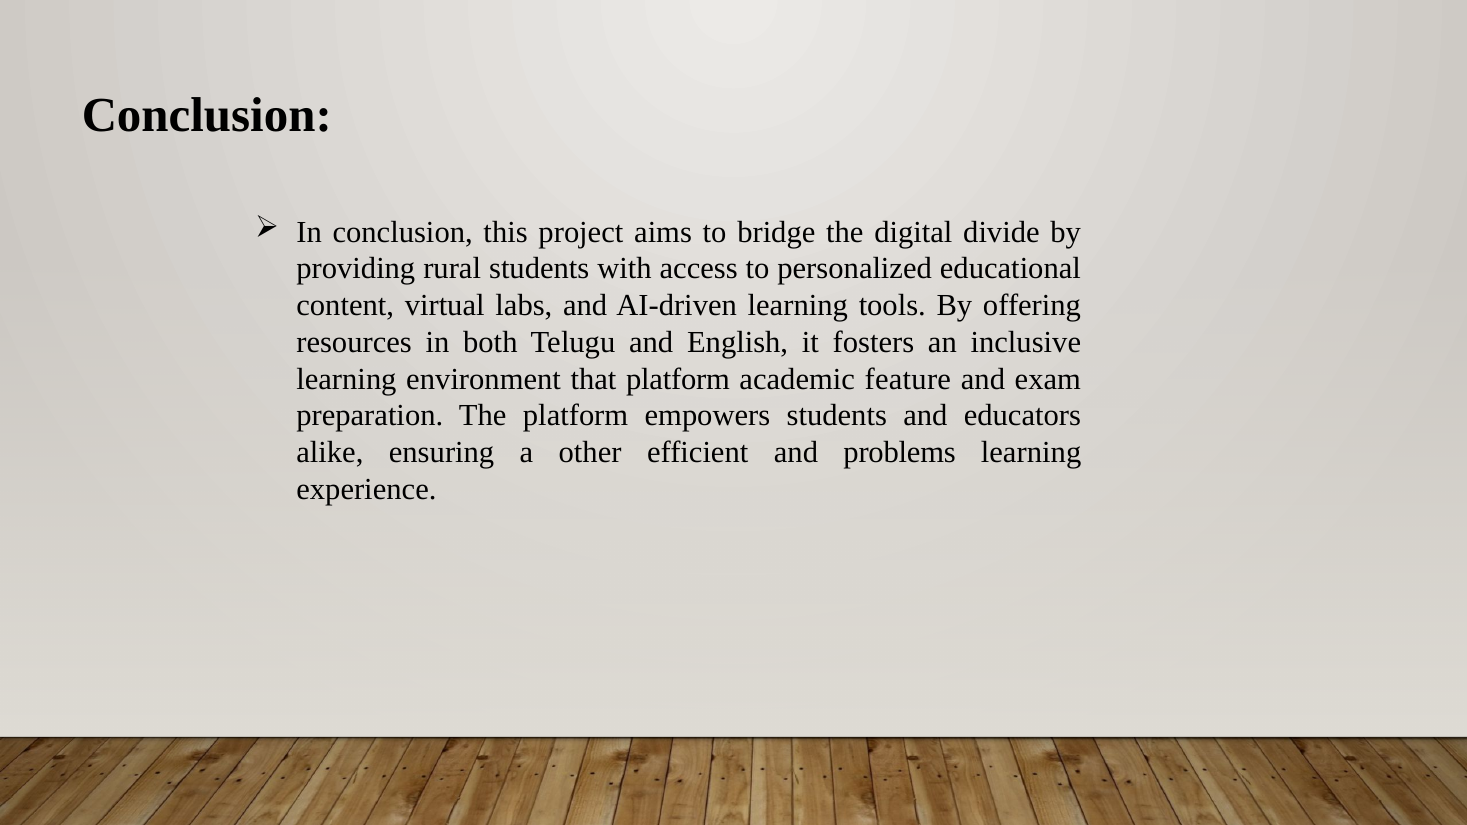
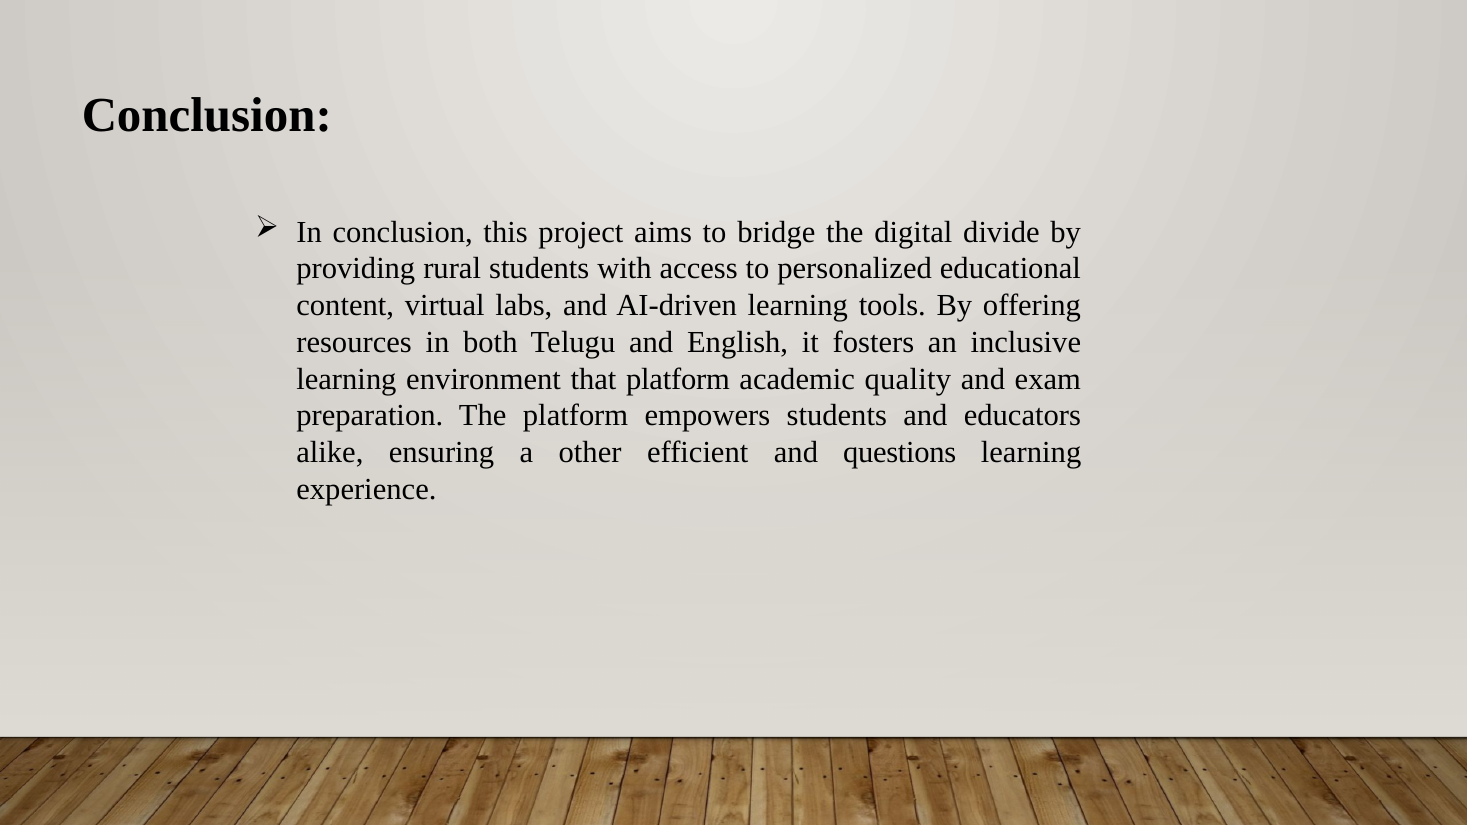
feature: feature -> quality
problems: problems -> questions
